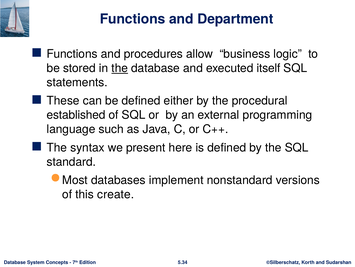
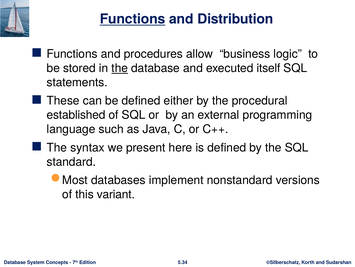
Functions at (133, 19) underline: none -> present
Department: Department -> Distribution
create: create -> variant
